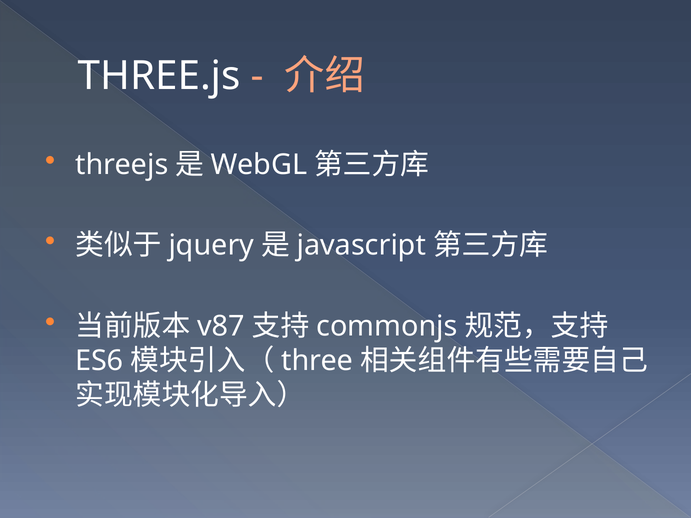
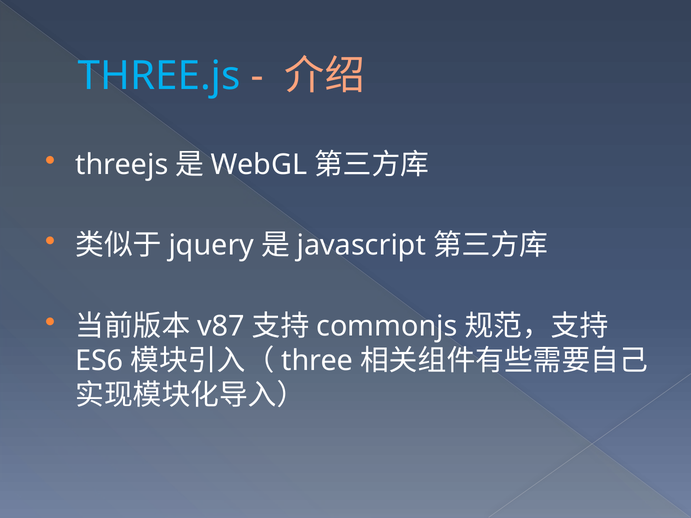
THREE.js colour: white -> light blue
